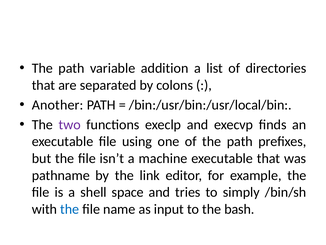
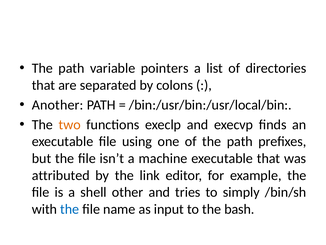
addition: addition -> pointers
two colour: purple -> orange
pathname: pathname -> attributed
space: space -> other
